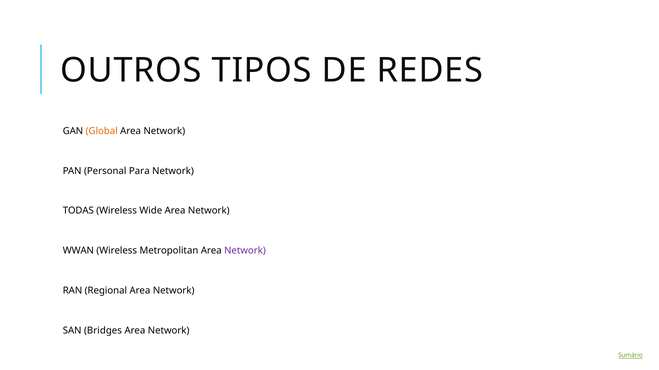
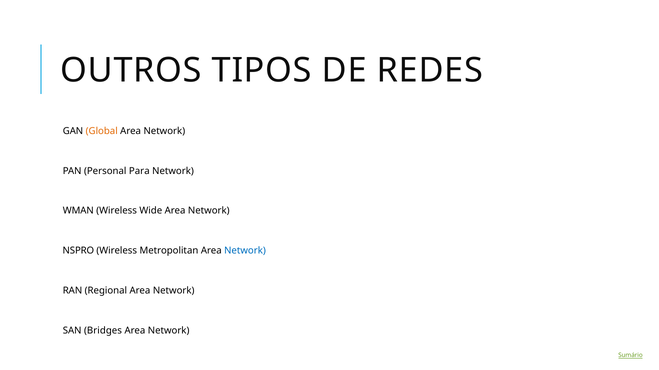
TODAS: TODAS -> WMAN
WWAN: WWAN -> NSPRO
Network at (245, 251) colour: purple -> blue
